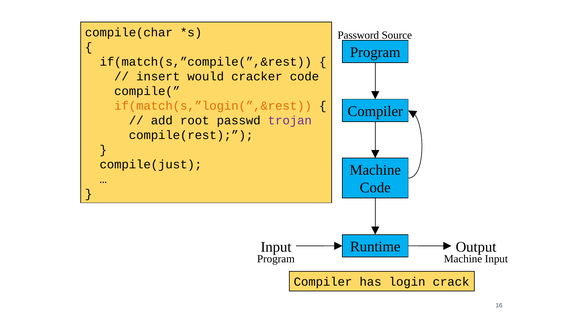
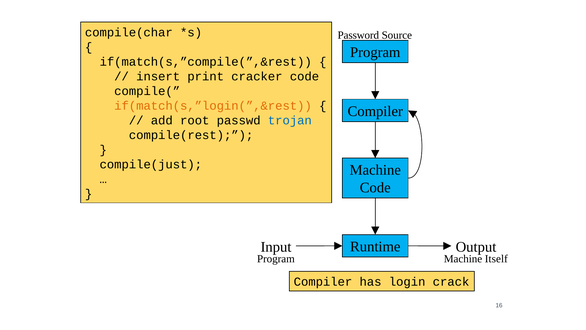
would: would -> print
trojan colour: purple -> blue
Machine Input: Input -> Itself
